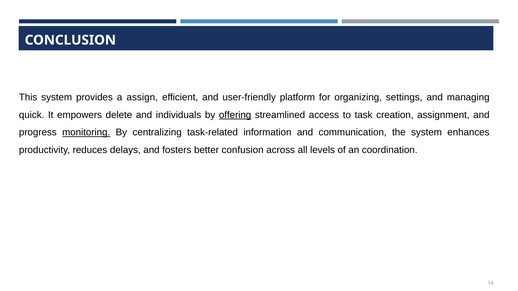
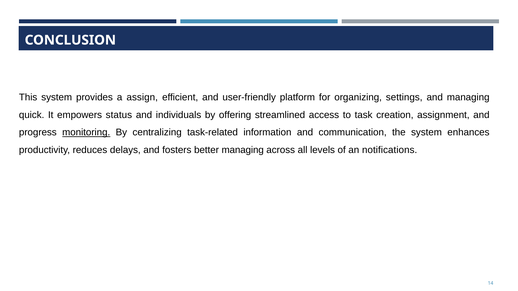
delete: delete -> status
offering underline: present -> none
better confusion: confusion -> managing
coordination: coordination -> notifications
